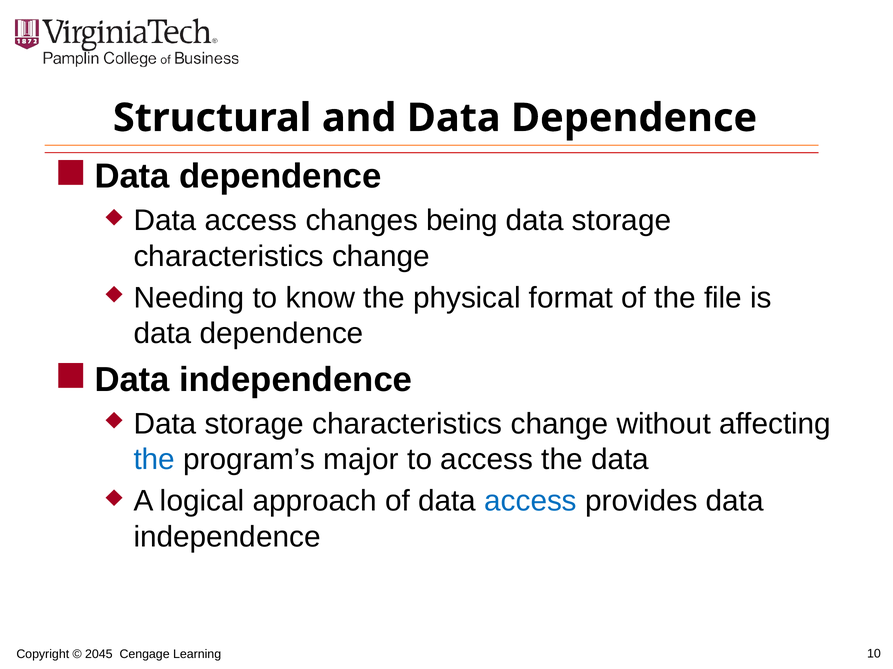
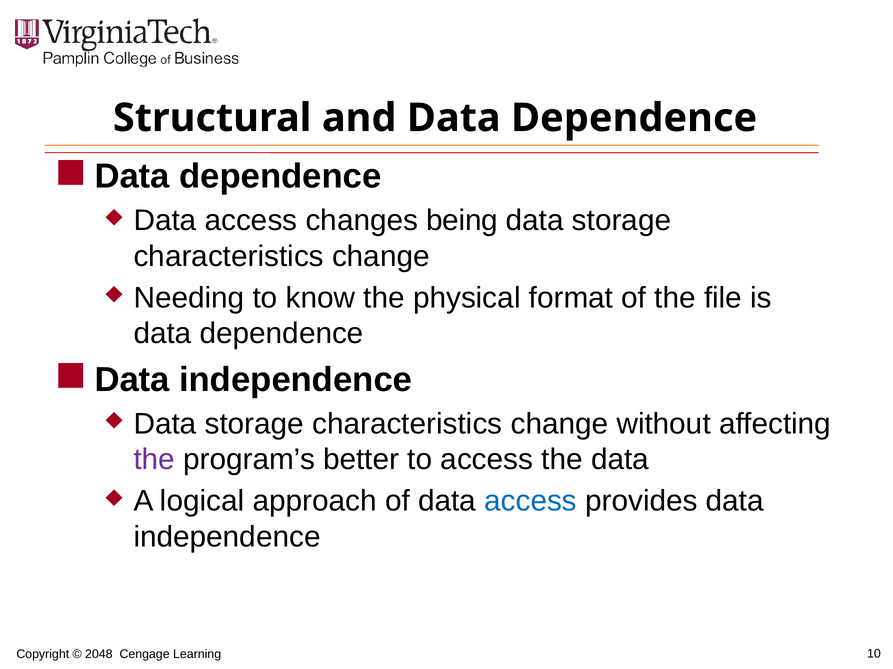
the at (154, 460) colour: blue -> purple
major: major -> better
2045: 2045 -> 2048
